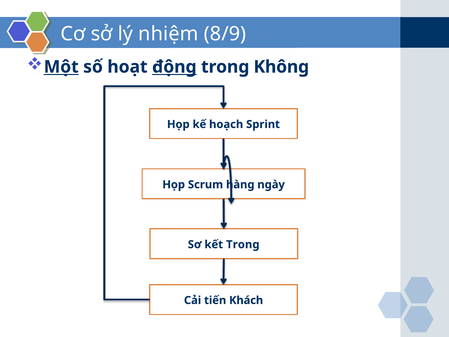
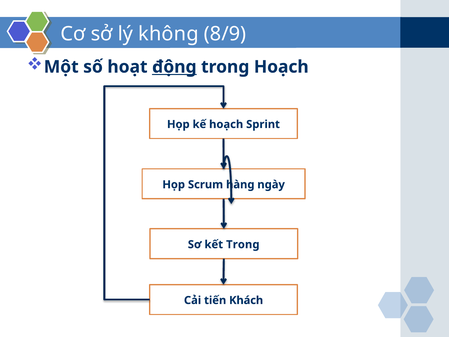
nhiệm: nhiệm -> không
Một underline: present -> none
trong Không: Không -> Hoạch
